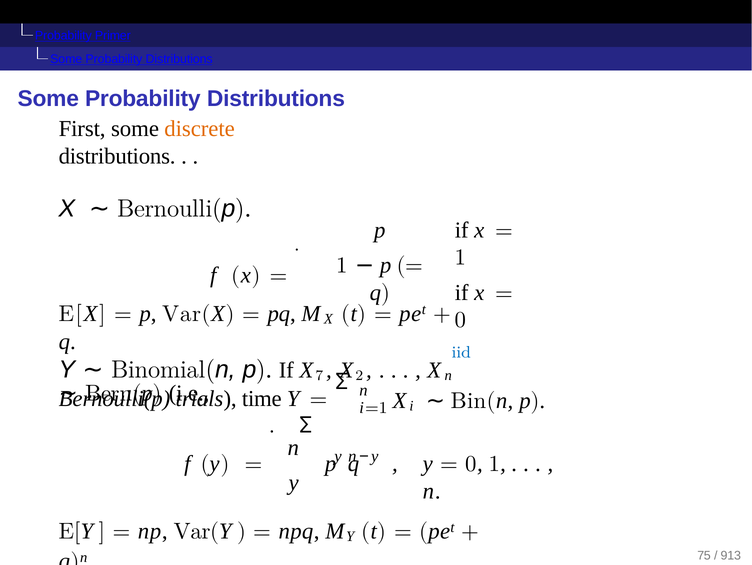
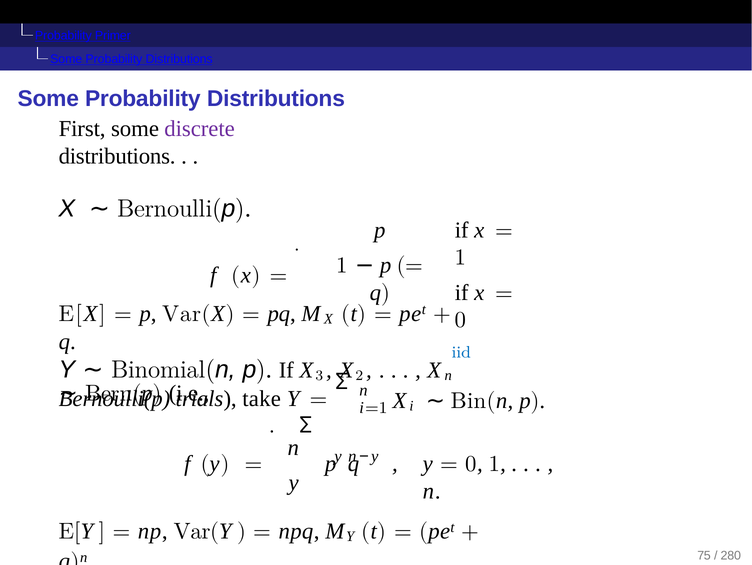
discrete colour: orange -> purple
7: 7 -> 3
time: time -> take
913: 913 -> 280
